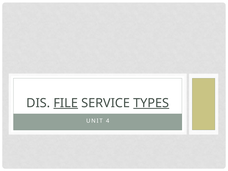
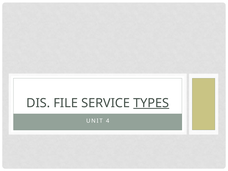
FILE underline: present -> none
